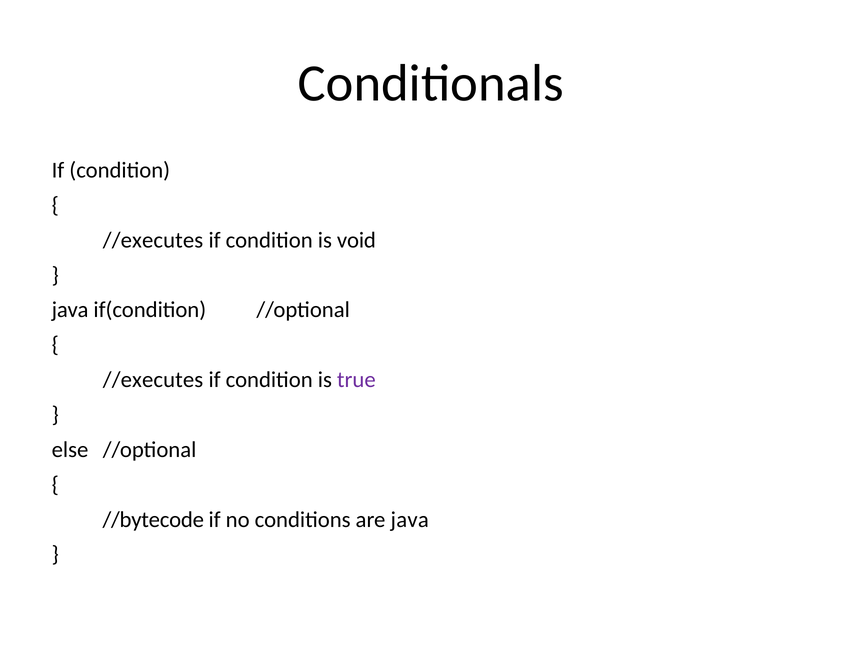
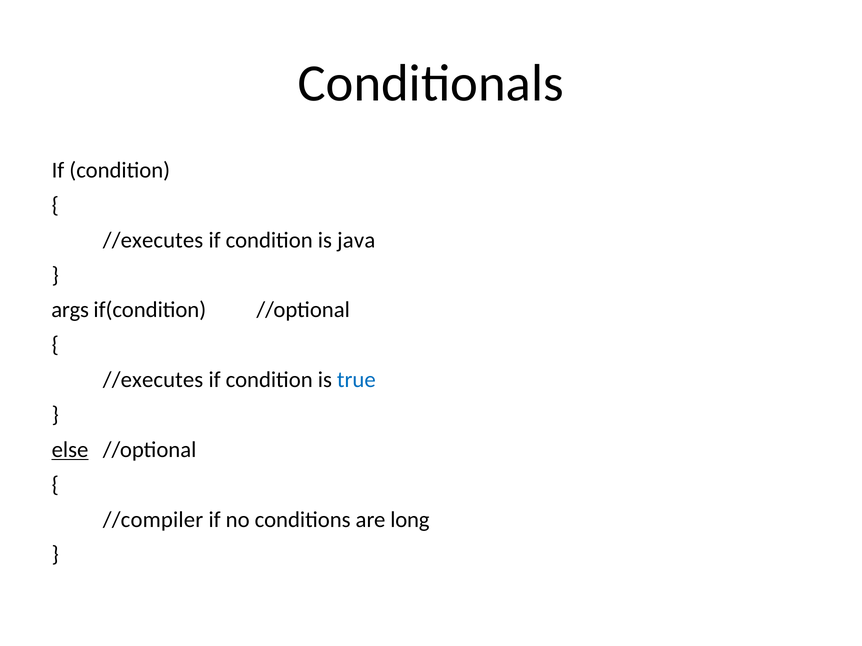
void: void -> java
java at (70, 310): java -> args
true colour: purple -> blue
else underline: none -> present
//bytecode: //bytecode -> //compiler
are java: java -> long
